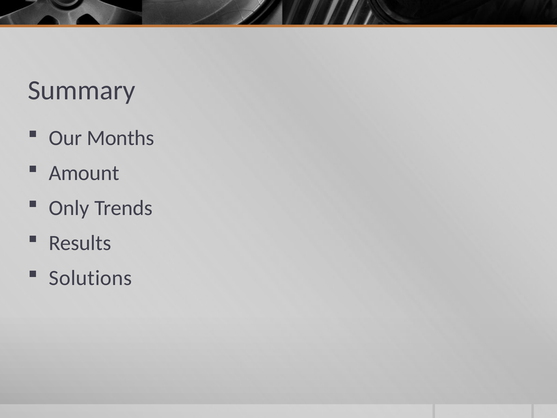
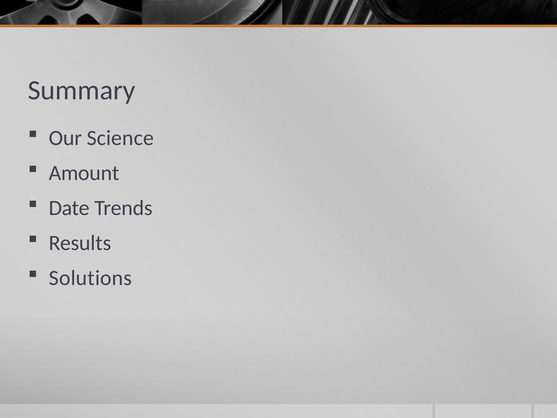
Months: Months -> Science
Only: Only -> Date
